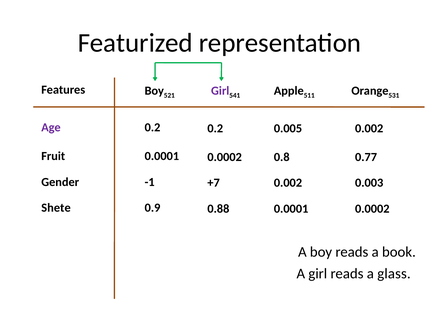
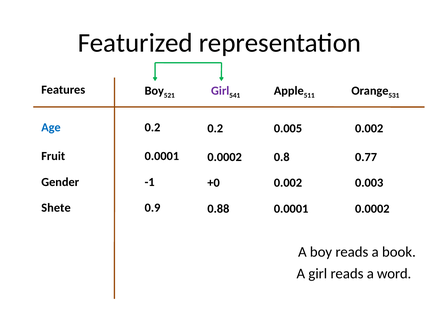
Age colour: purple -> blue
+7: +7 -> +0
glass: glass -> word
